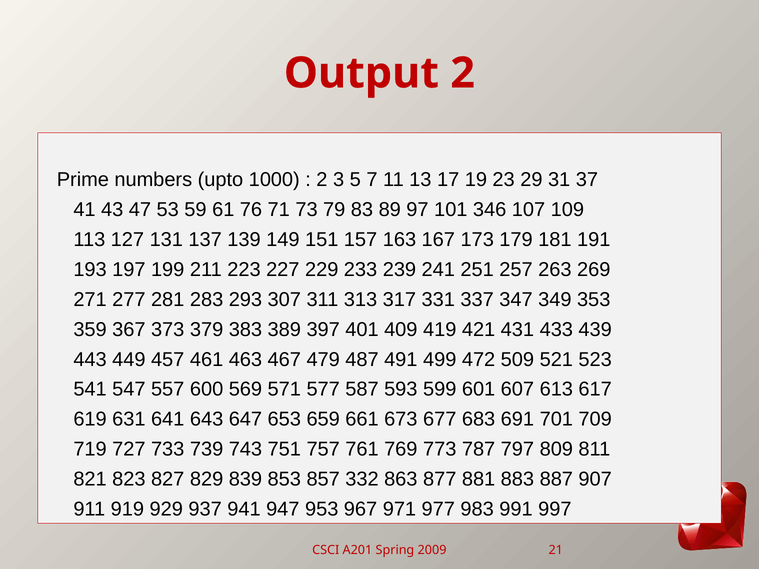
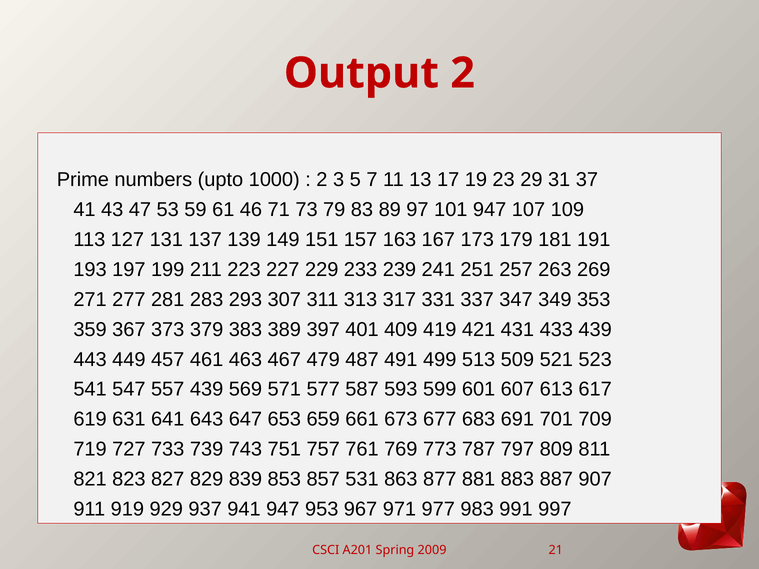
76: 76 -> 46
101 346: 346 -> 947
472: 472 -> 513
557 600: 600 -> 439
332: 332 -> 531
